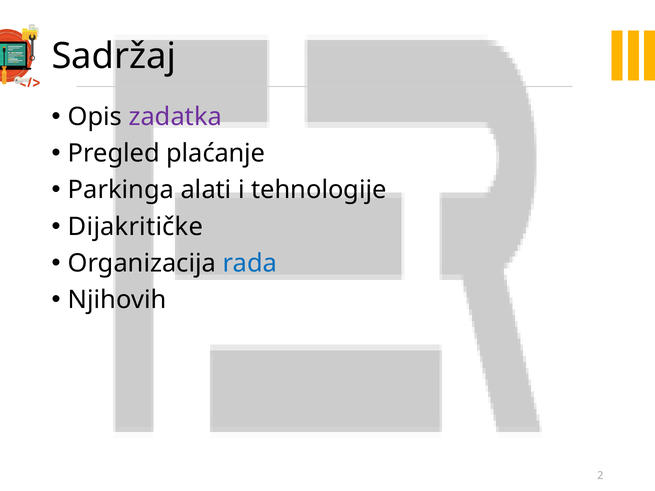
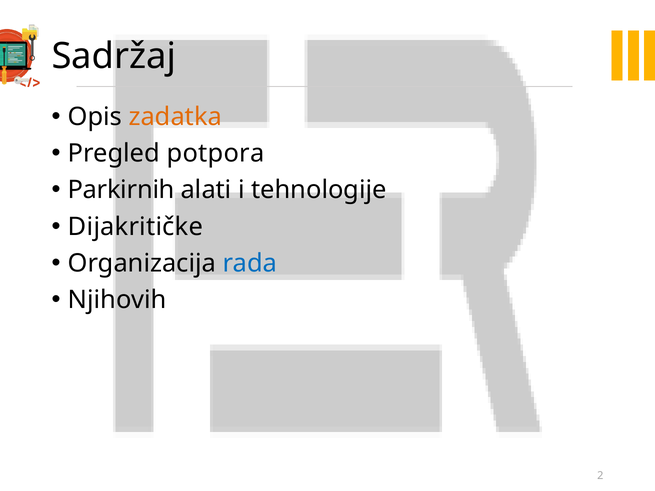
zadatka colour: purple -> orange
plaćanje: plaćanje -> potpora
Parkinga: Parkinga -> Parkirnih
